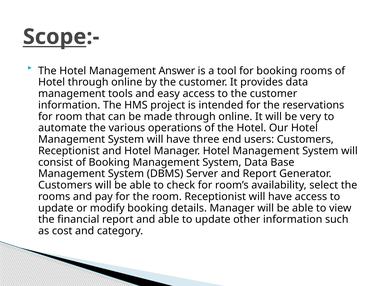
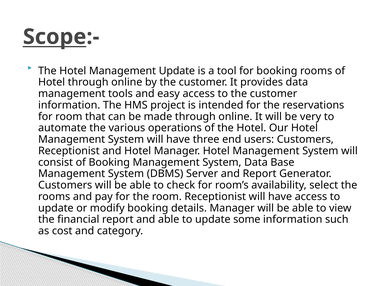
Management Answer: Answer -> Update
other: other -> some
